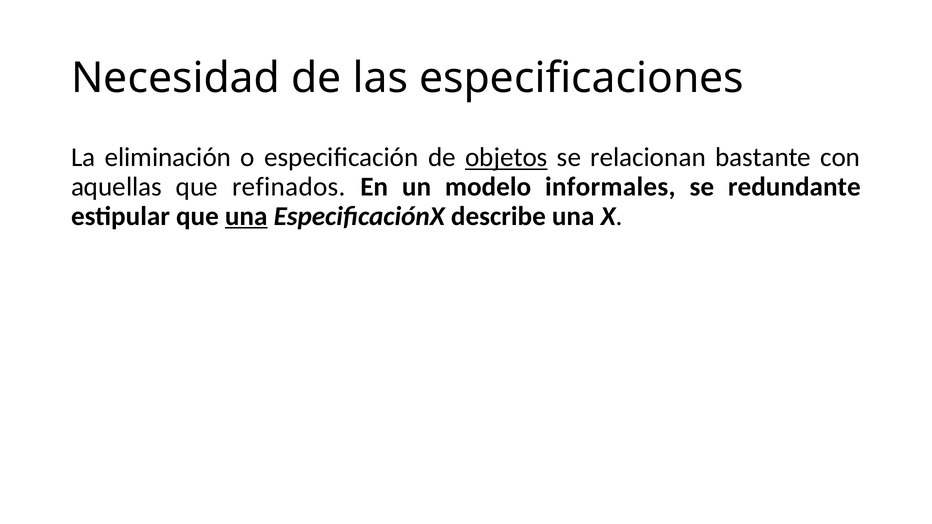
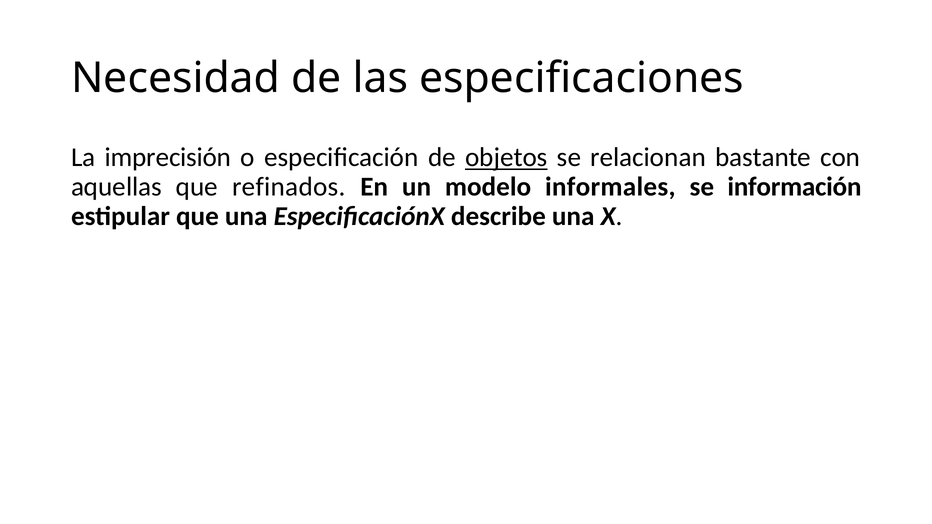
eliminación: eliminación -> imprecisión
redundante: redundante -> información
una at (246, 216) underline: present -> none
